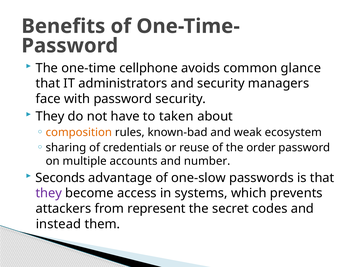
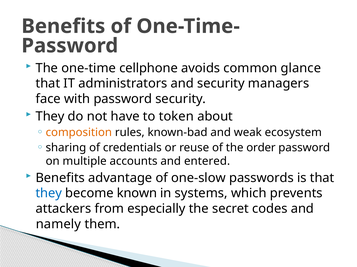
taken: taken -> token
number: number -> entered
Seconds at (60, 178): Seconds -> Benefits
they at (49, 194) colour: purple -> blue
access: access -> known
represent: represent -> especially
instead: instead -> namely
